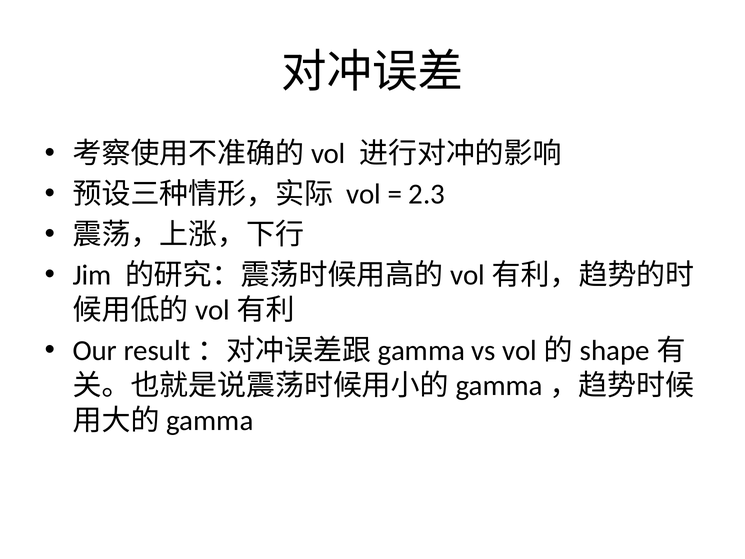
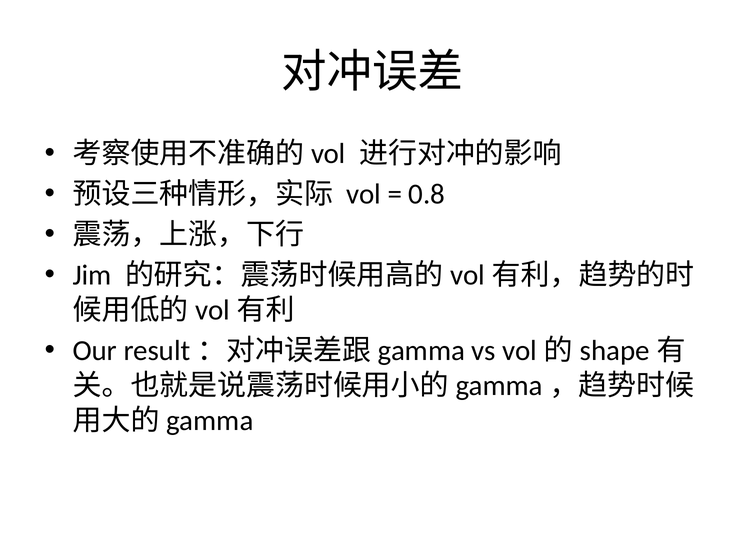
2.3: 2.3 -> 0.8
